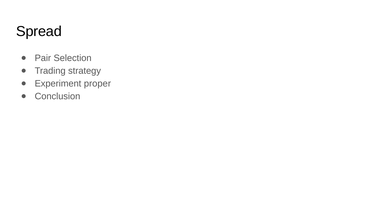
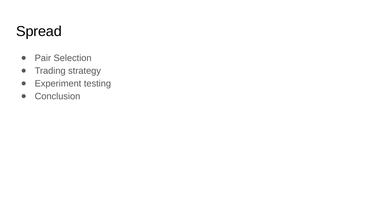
proper: proper -> testing
